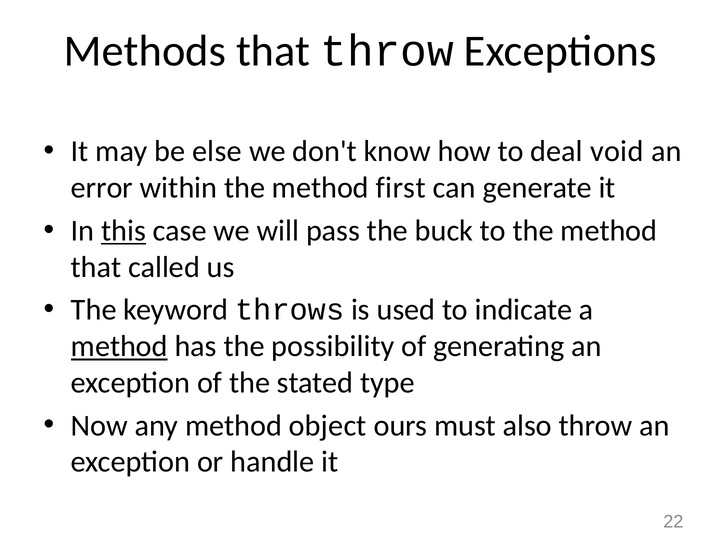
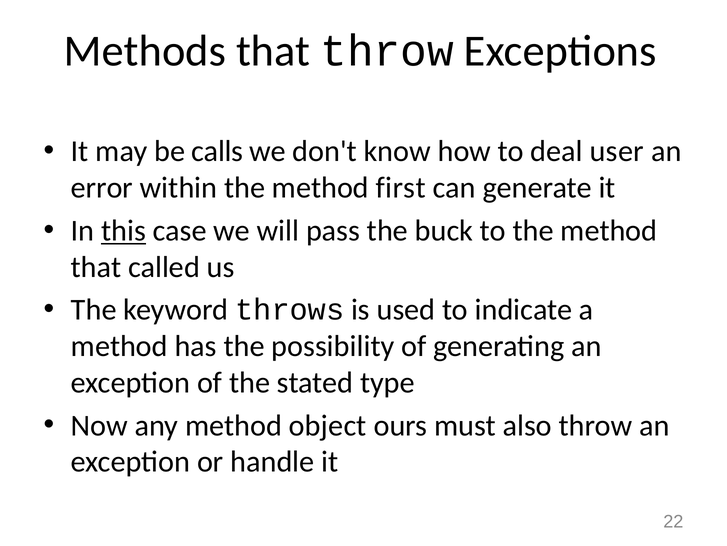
else: else -> calls
void: void -> user
method at (119, 346) underline: present -> none
